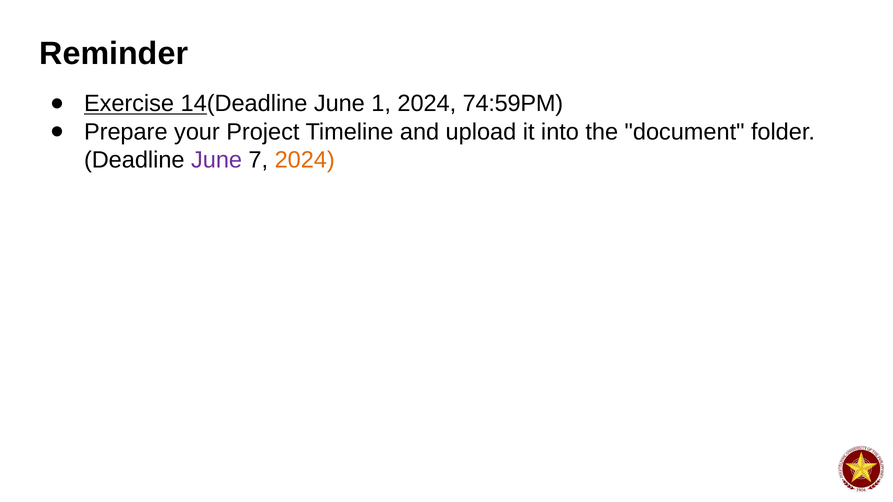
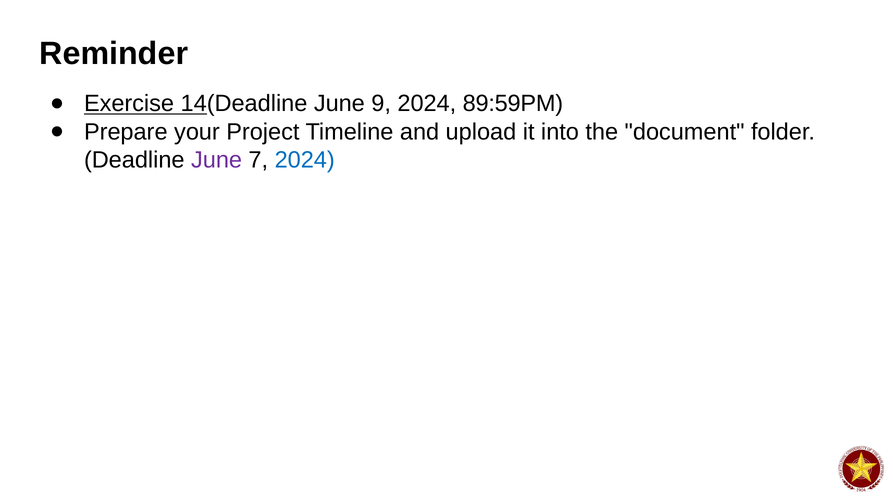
1: 1 -> 9
74:59PM: 74:59PM -> 89:59PM
2024 at (305, 160) colour: orange -> blue
